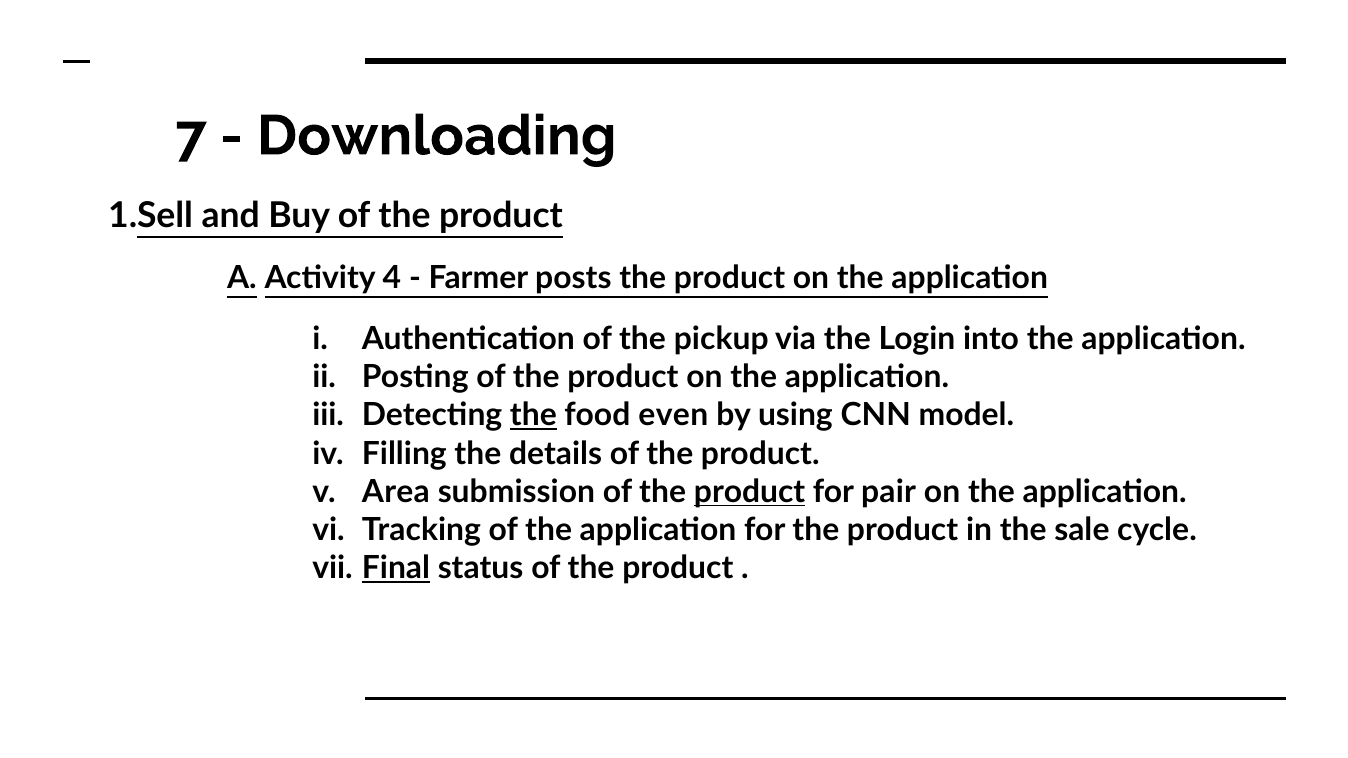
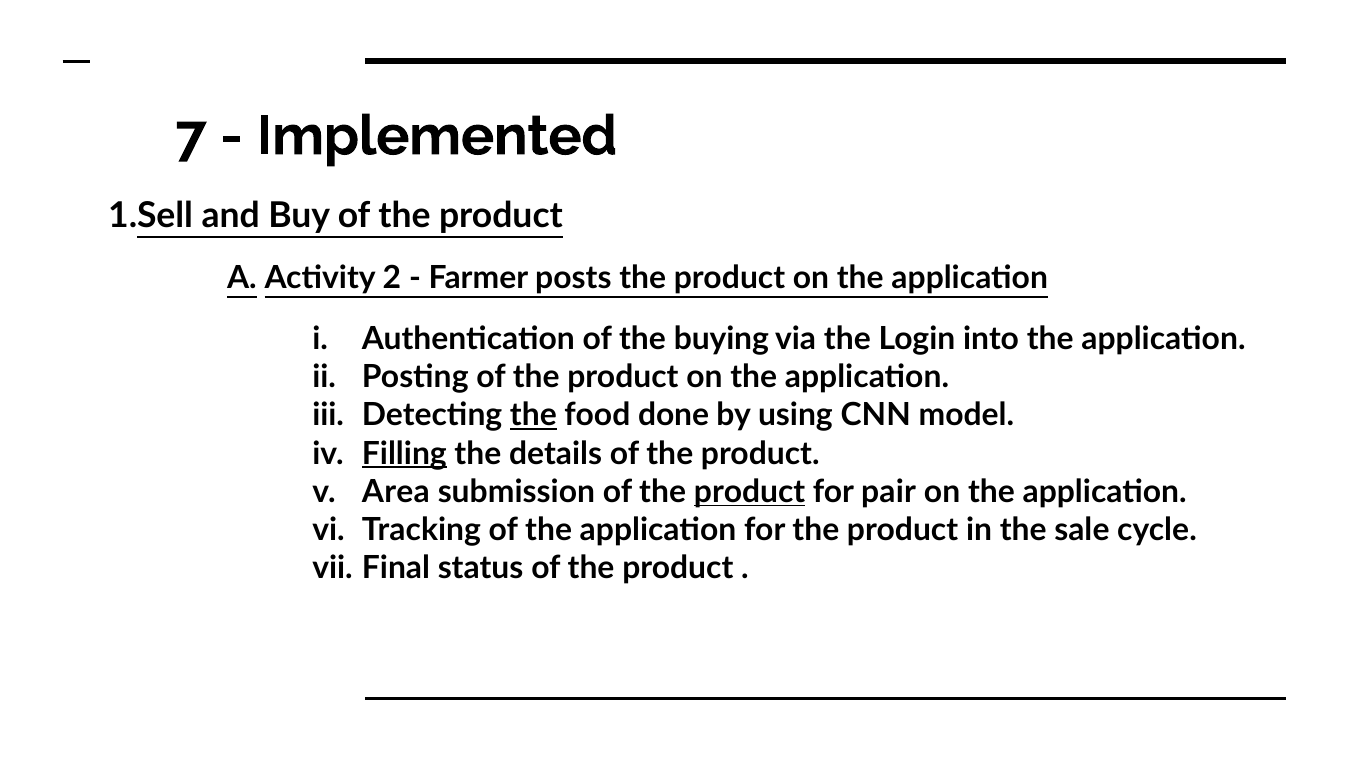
Downloading: Downloading -> Implemented
4: 4 -> 2
pickup: pickup -> buying
even: even -> done
Filling underline: none -> present
Final underline: present -> none
